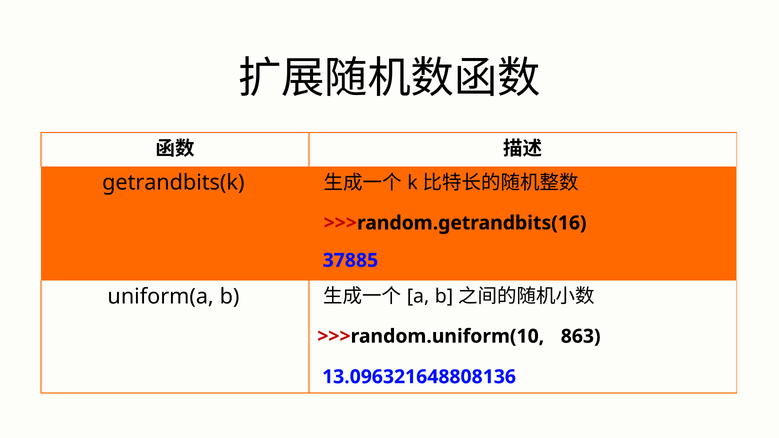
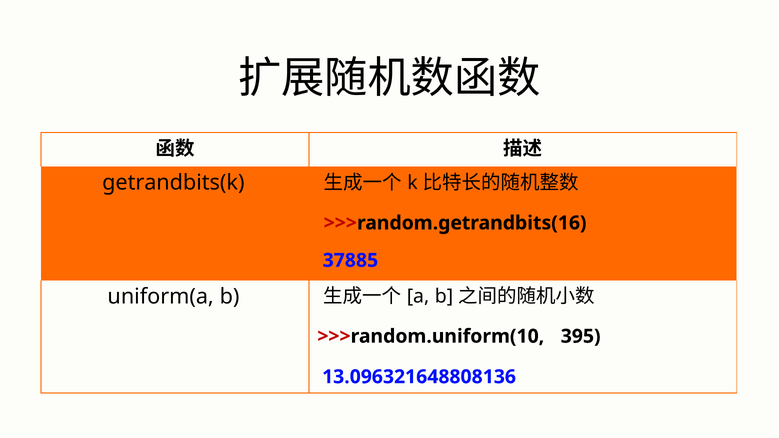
863: 863 -> 395
